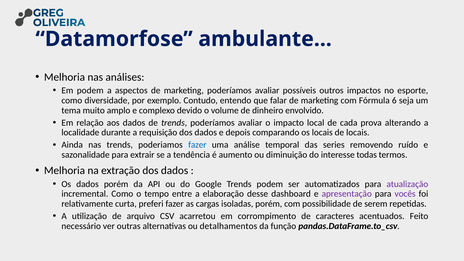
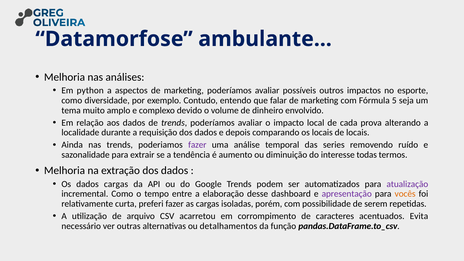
Em podem: podem -> python
6: 6 -> 5
fazer at (197, 145) colour: blue -> purple
dados porém: porém -> cargas
vocês colour: purple -> orange
Feito: Feito -> Evita
